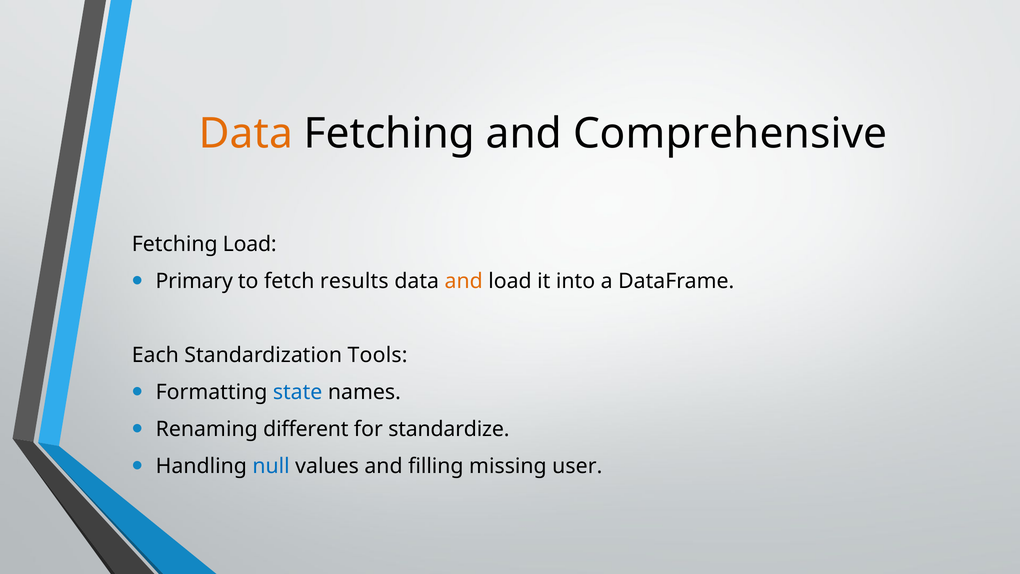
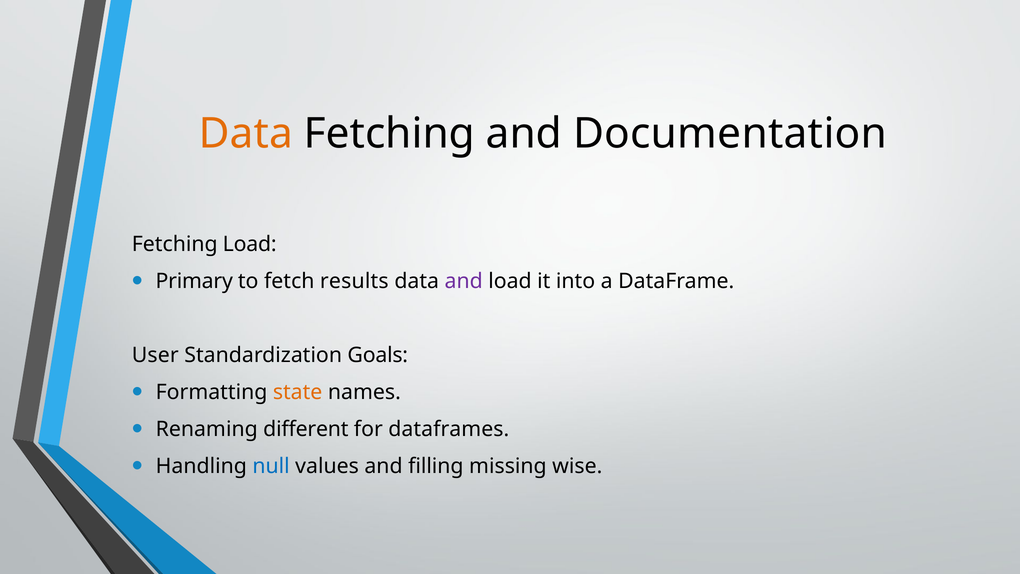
Comprehensive: Comprehensive -> Documentation
and at (464, 281) colour: orange -> purple
Each: Each -> User
Tools: Tools -> Goals
state colour: blue -> orange
standardize: standardize -> dataframes
user: user -> wise
